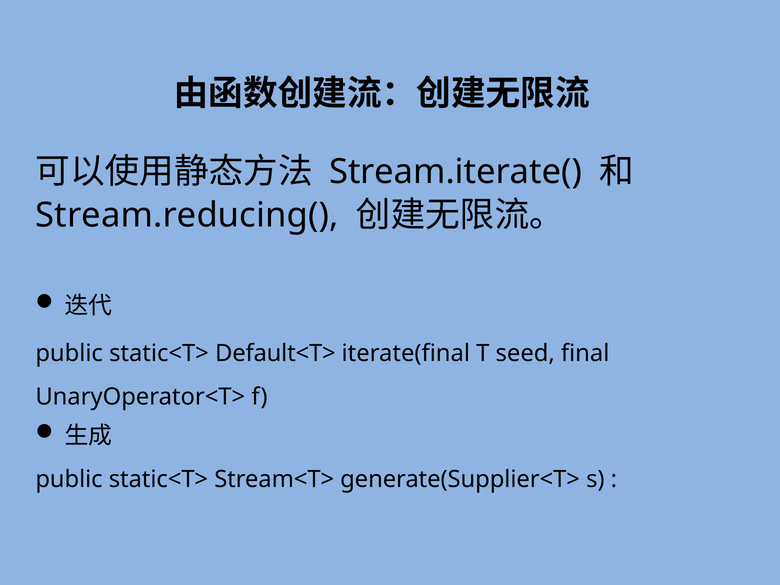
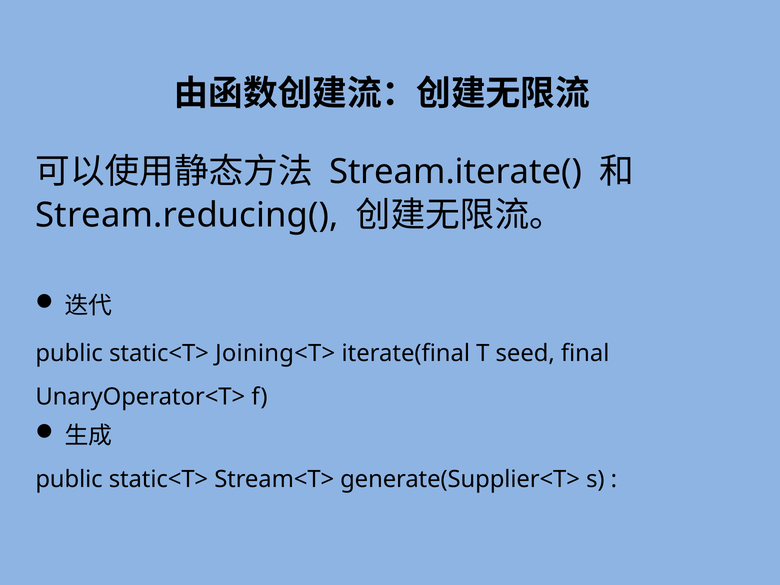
Default<T>: Default<T> -> Joining<T>
